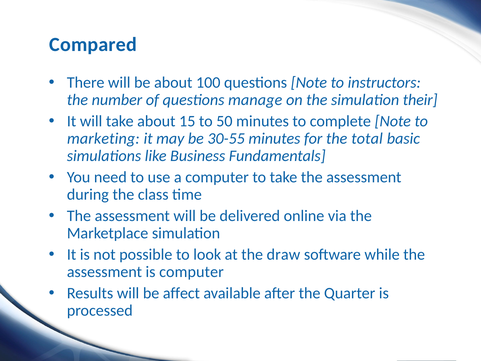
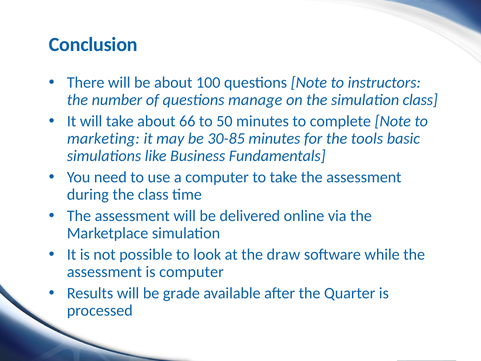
Compared: Compared -> Conclusion
simulation their: their -> class
15: 15 -> 66
30-55: 30-55 -> 30-85
total: total -> tools
affect: affect -> grade
